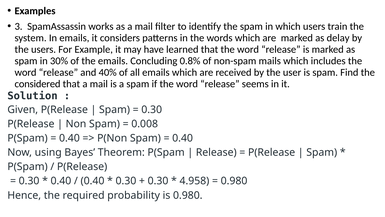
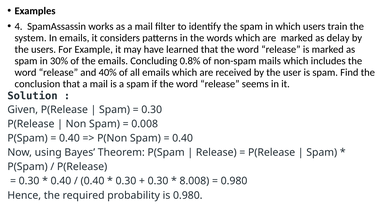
3: 3 -> 4
considered: considered -> conclusion
4.958: 4.958 -> 8.008
